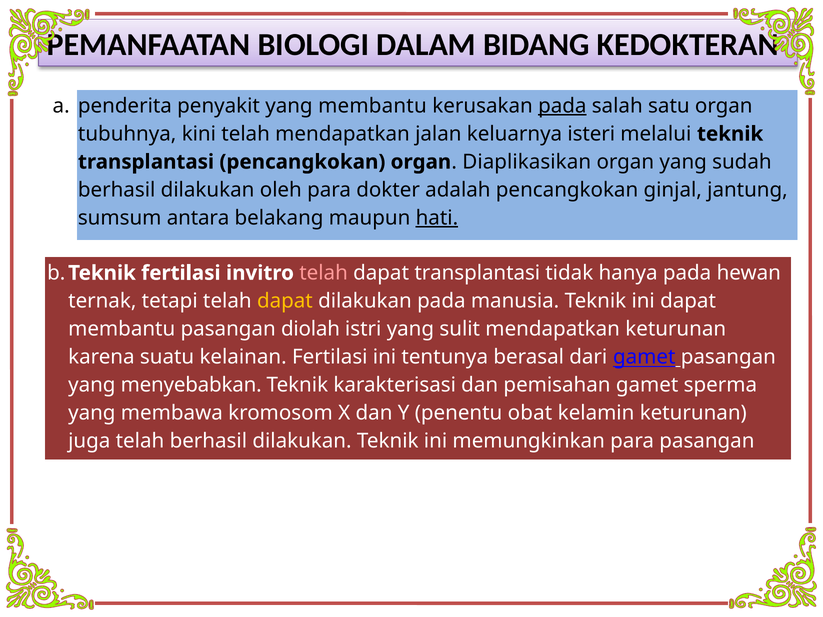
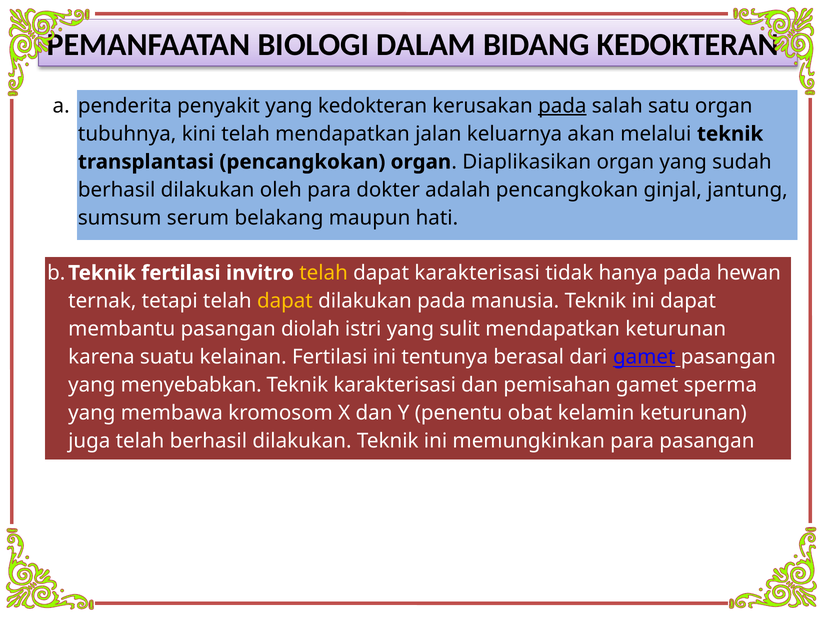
yang membantu: membantu -> kedokteran
keluarnya isteri: isteri -> akan
antara: antara -> serum
hati underline: present -> none
telah at (324, 273) colour: pink -> yellow
dapat transplantasi: transplantasi -> karakterisasi
